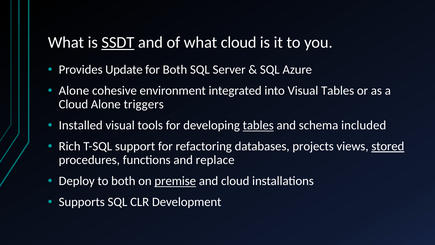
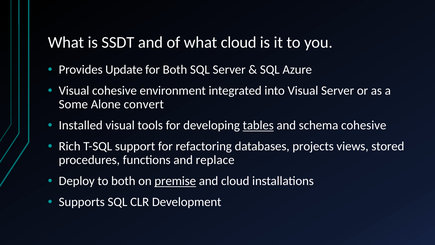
SSDT underline: present -> none
Alone at (74, 91): Alone -> Visual
Visual Tables: Tables -> Server
Cloud at (73, 104): Cloud -> Some
triggers: triggers -> convert
schema included: included -> cohesive
stored underline: present -> none
